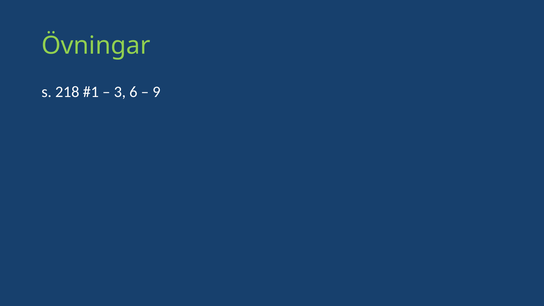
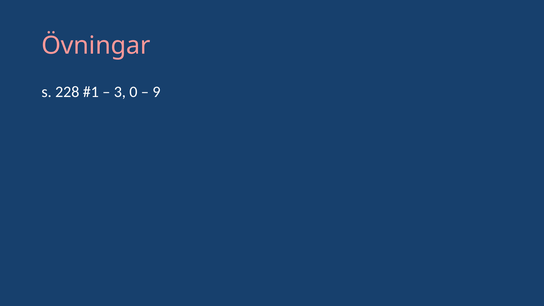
Övningar colour: light green -> pink
218: 218 -> 228
6: 6 -> 0
